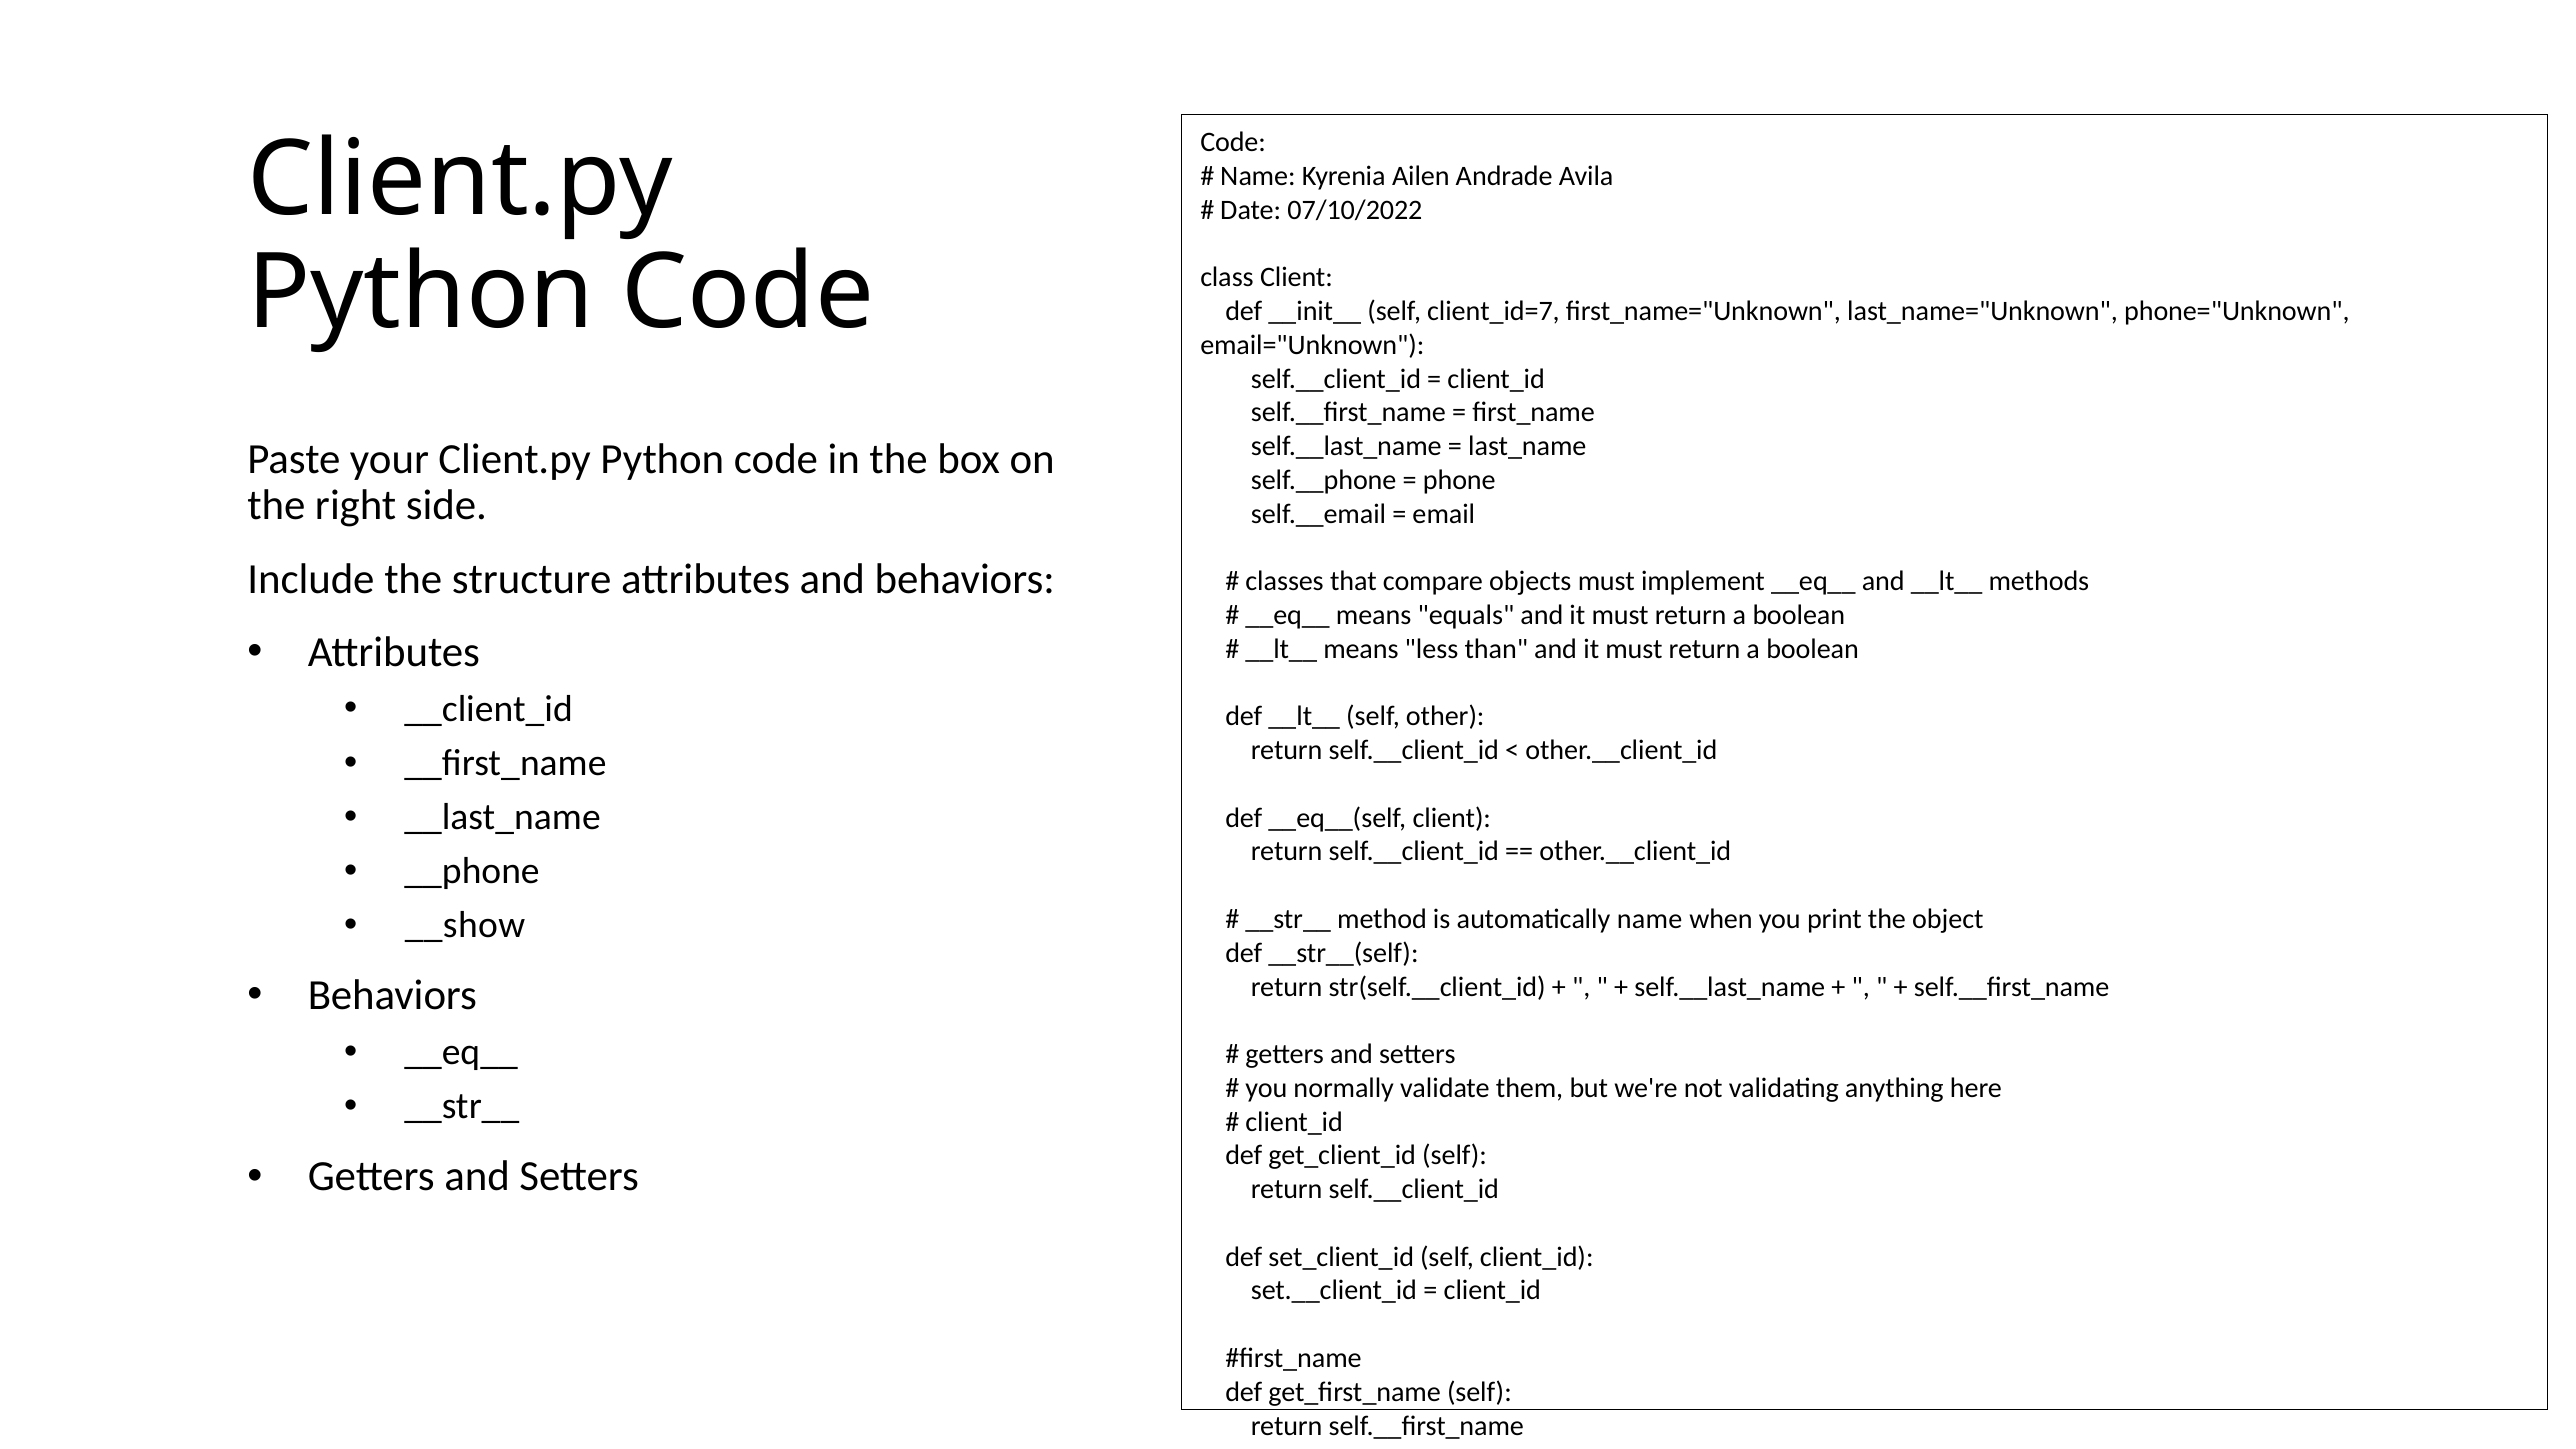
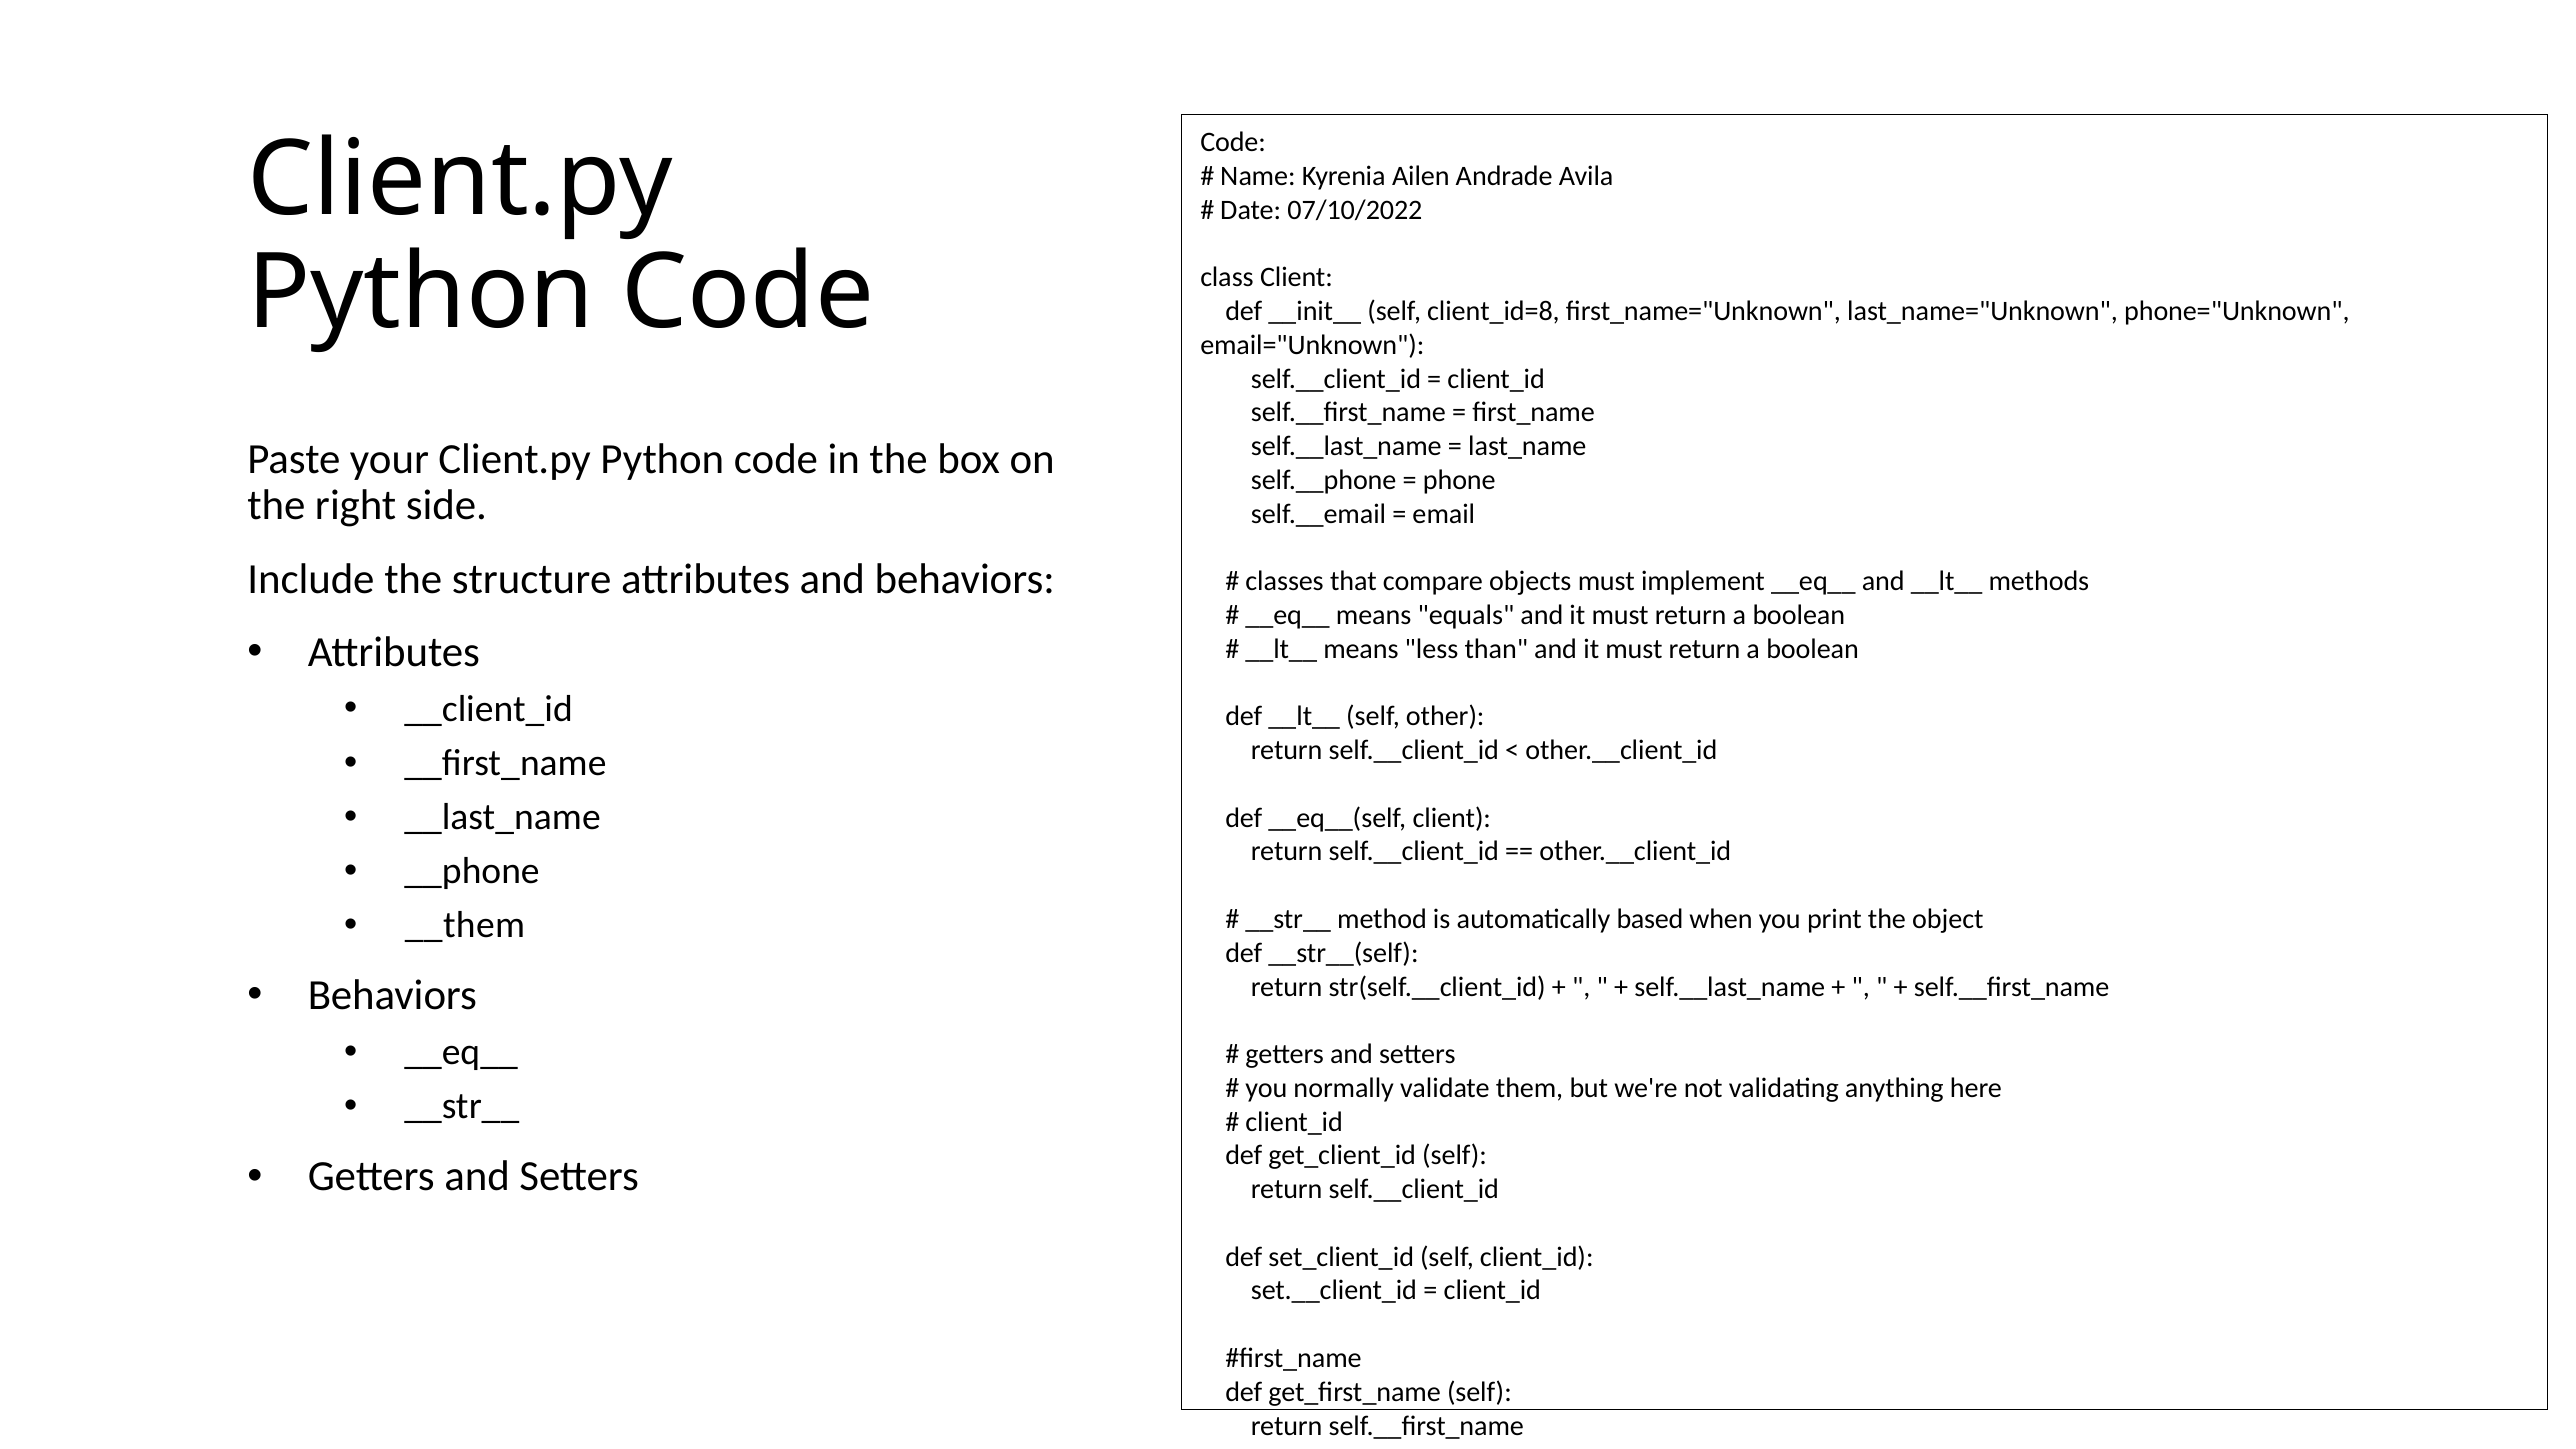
client_id=7: client_id=7 -> client_id=8
__show: __show -> __them
automatically name: name -> based
